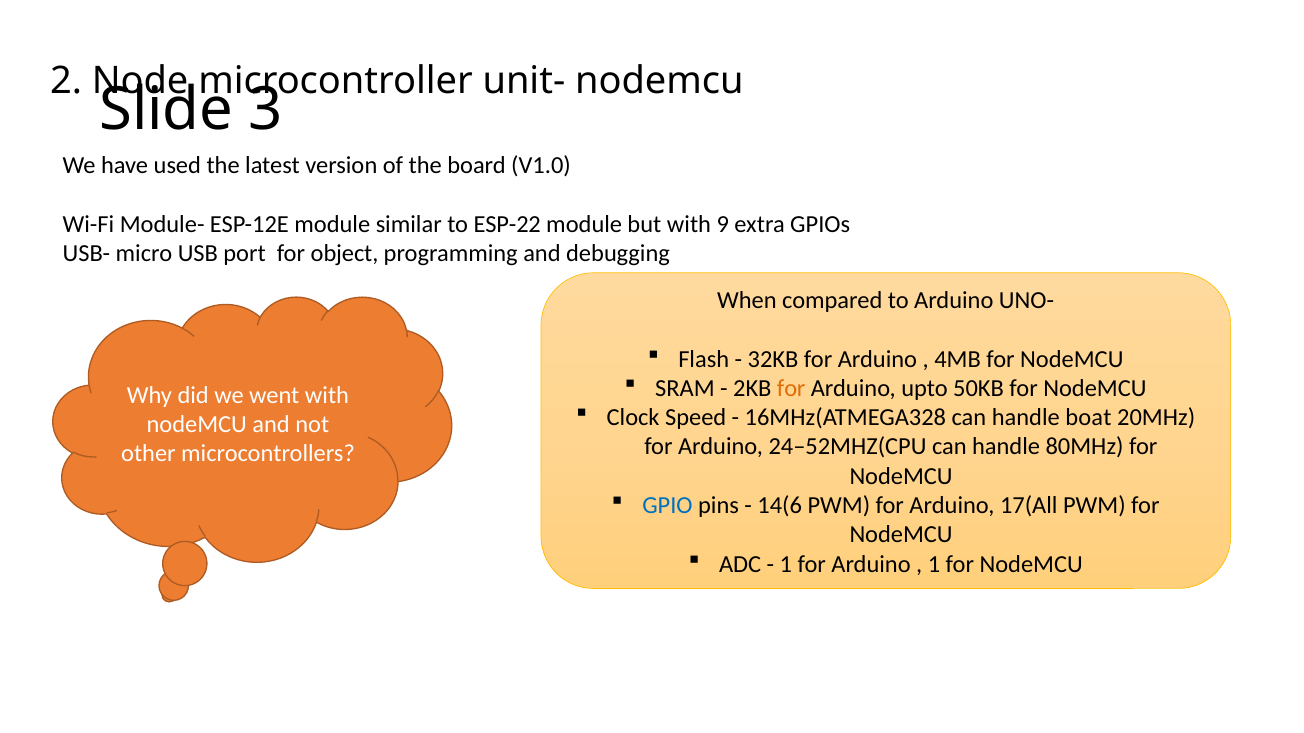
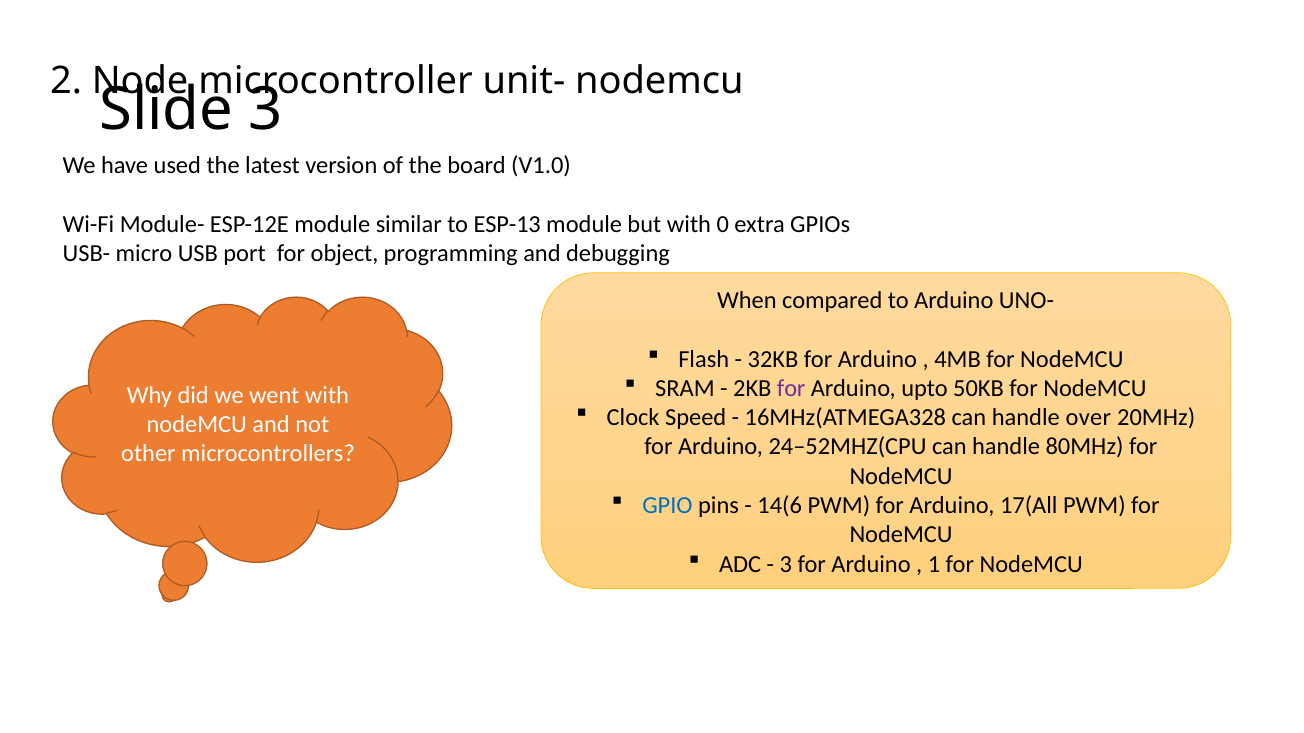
ESP-22: ESP-22 -> ESP-13
9: 9 -> 0
for at (791, 389) colour: orange -> purple
boat: boat -> over
1 at (786, 565): 1 -> 3
